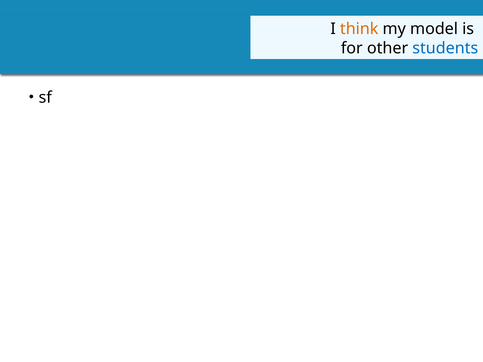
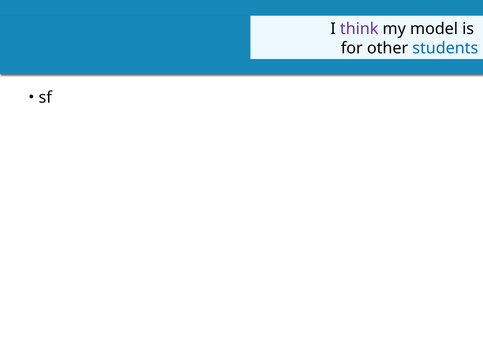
think colour: orange -> purple
